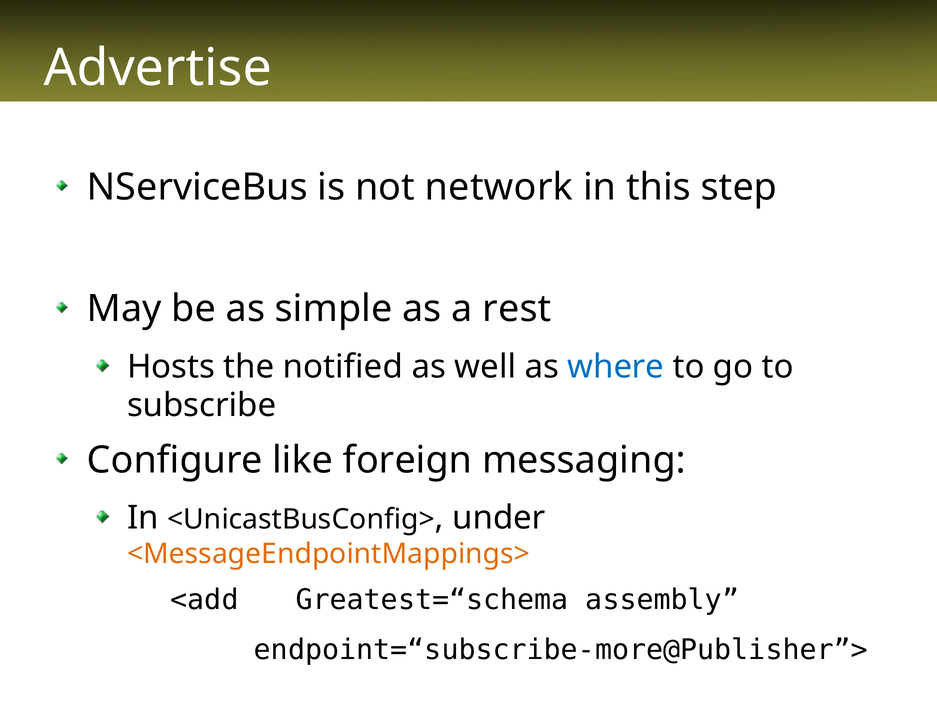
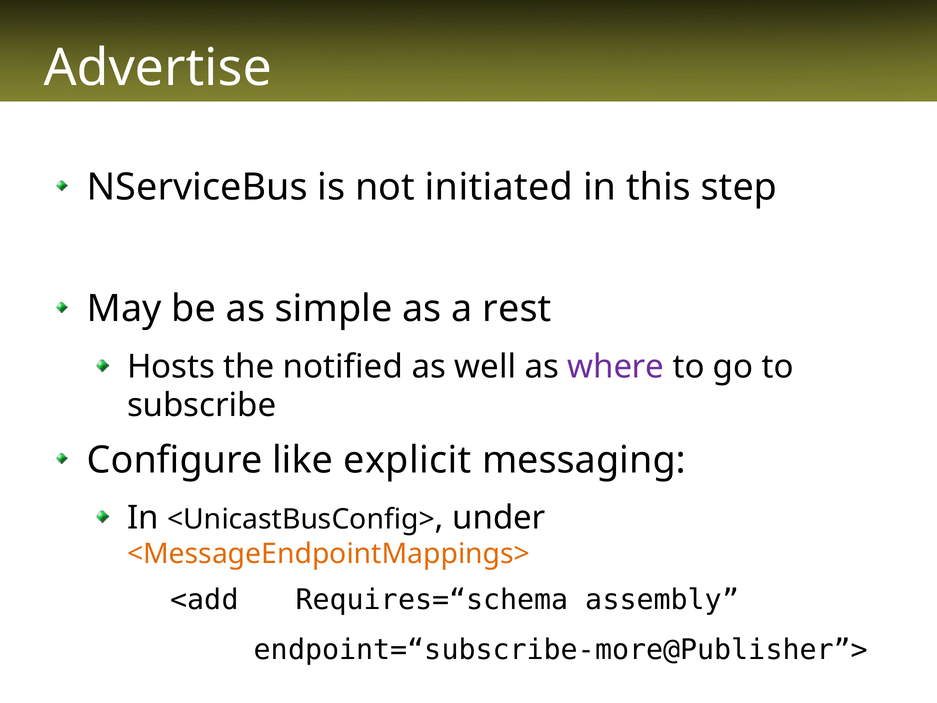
network: network -> initiated
where colour: blue -> purple
foreign: foreign -> explicit
Greatest=“schema: Greatest=“schema -> Requires=“schema
